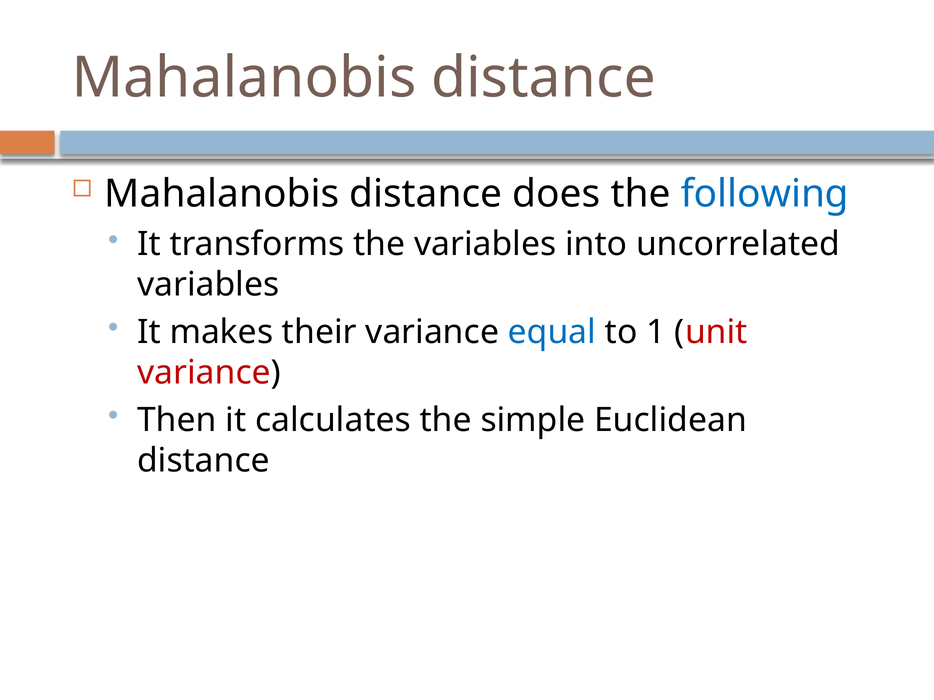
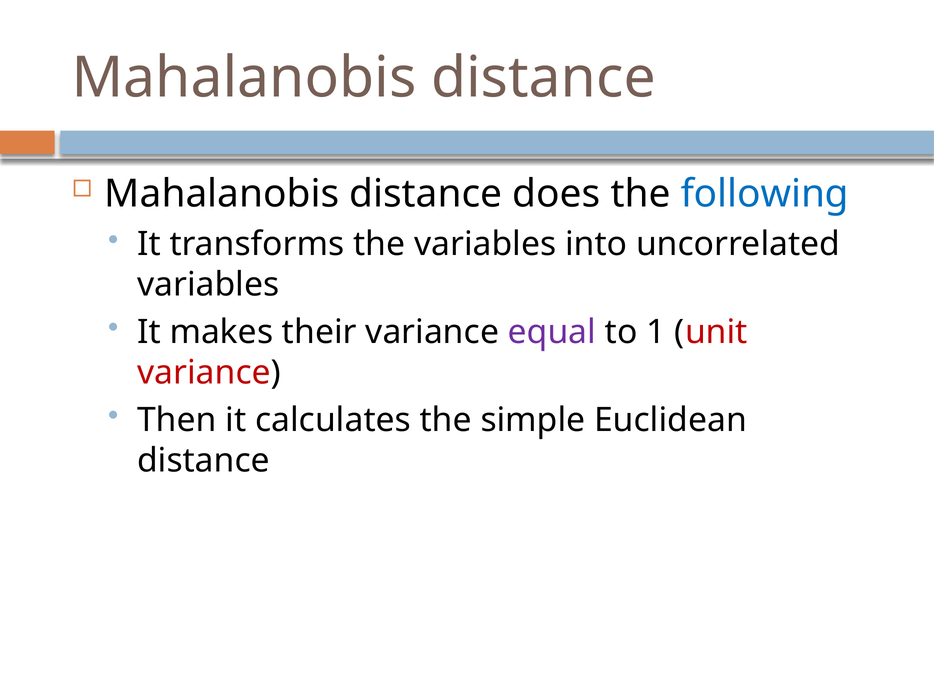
equal colour: blue -> purple
